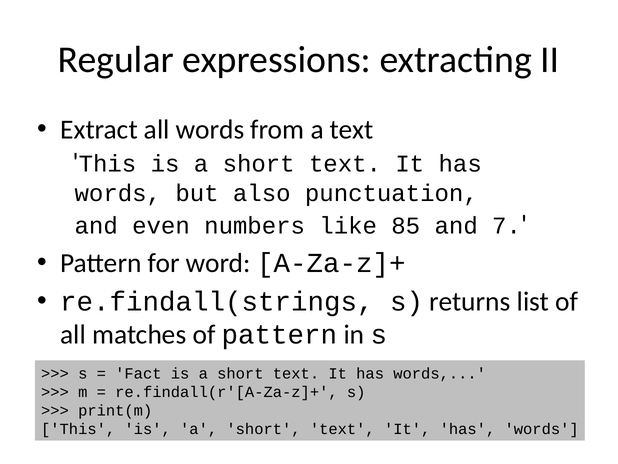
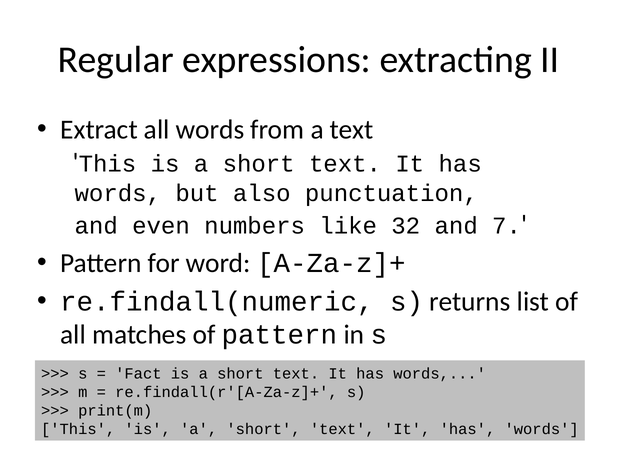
85: 85 -> 32
re.findall(strings: re.findall(strings -> re.findall(numeric
